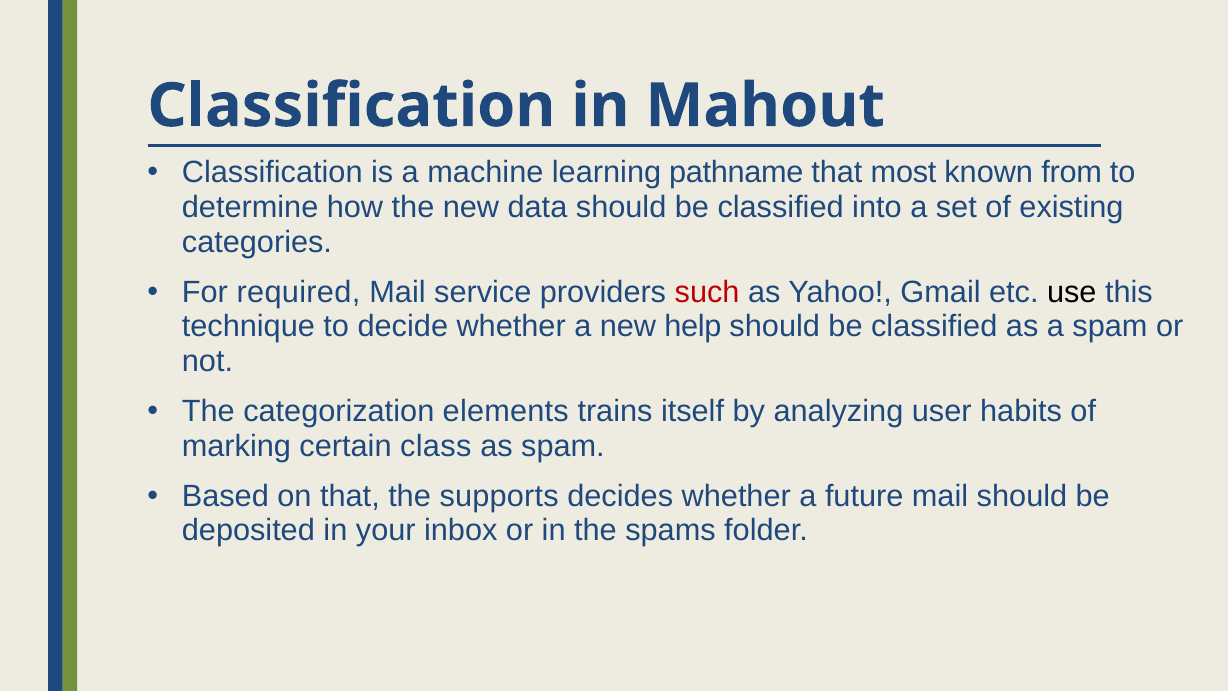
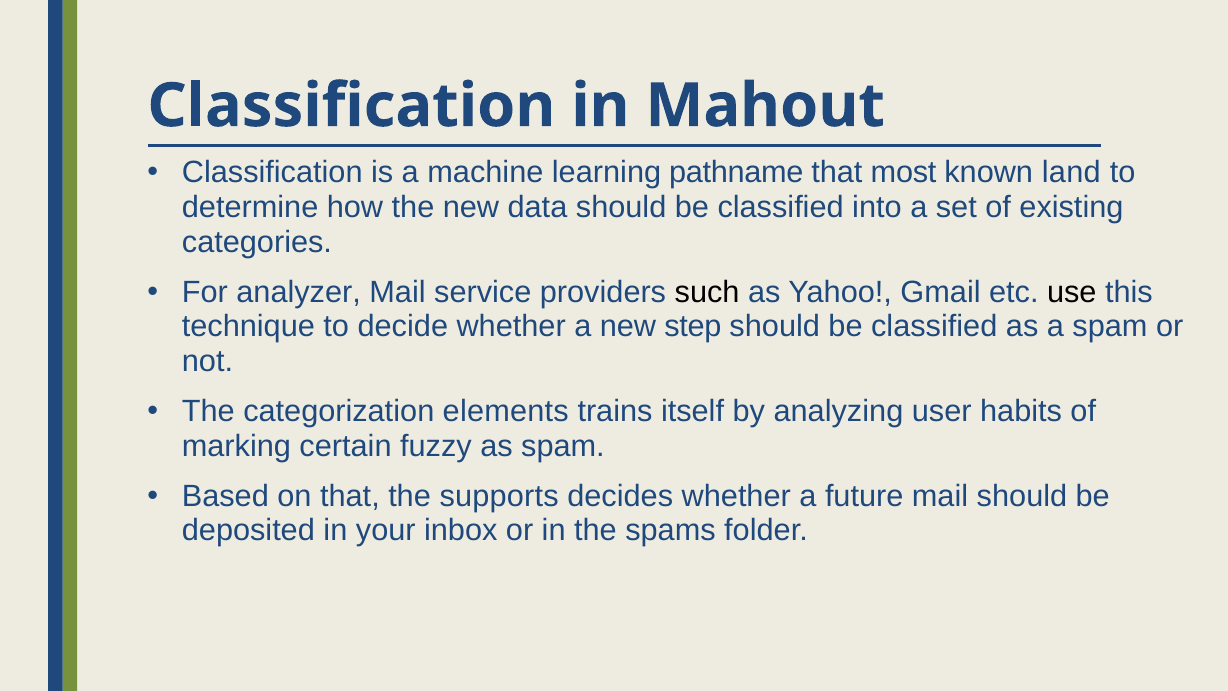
from: from -> land
required: required -> analyzer
such colour: red -> black
help: help -> step
class: class -> fuzzy
